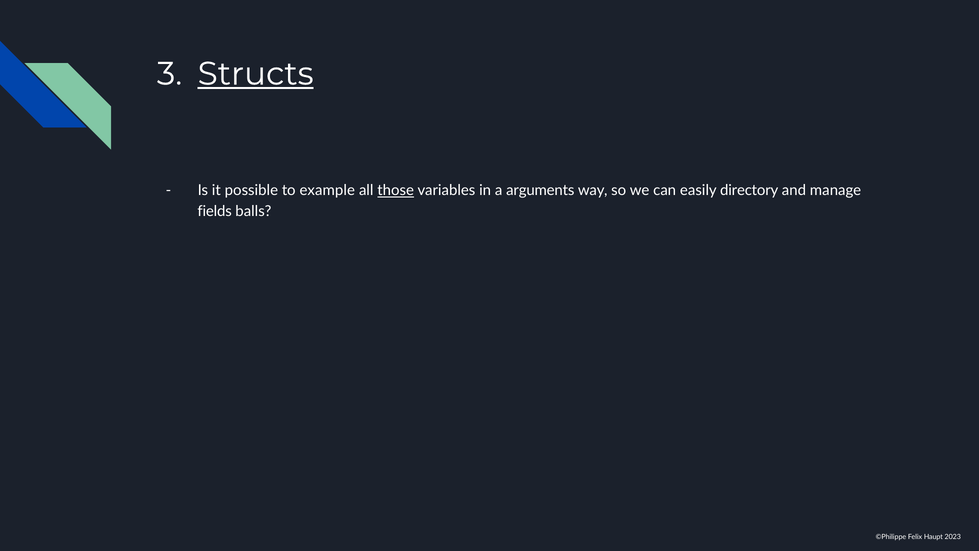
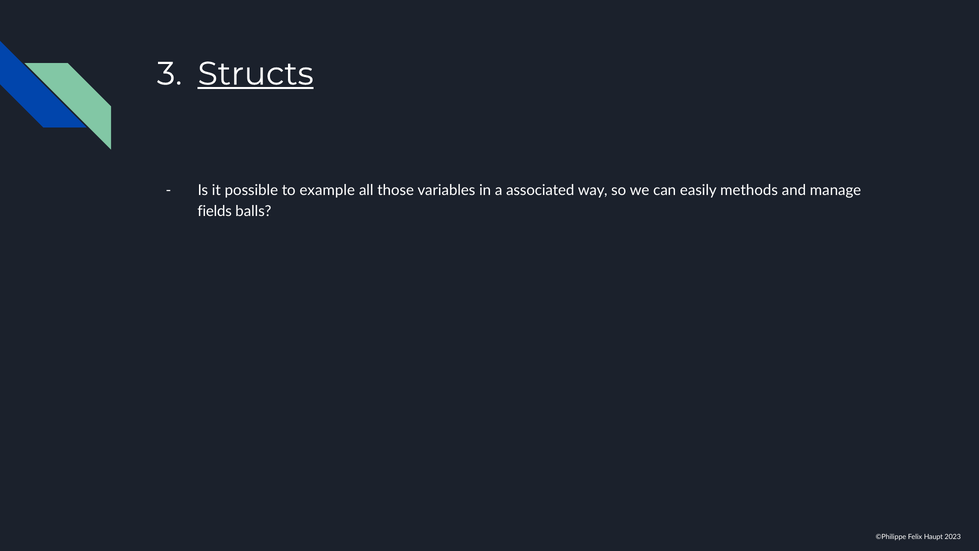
those underline: present -> none
arguments: arguments -> associated
directory: directory -> methods
